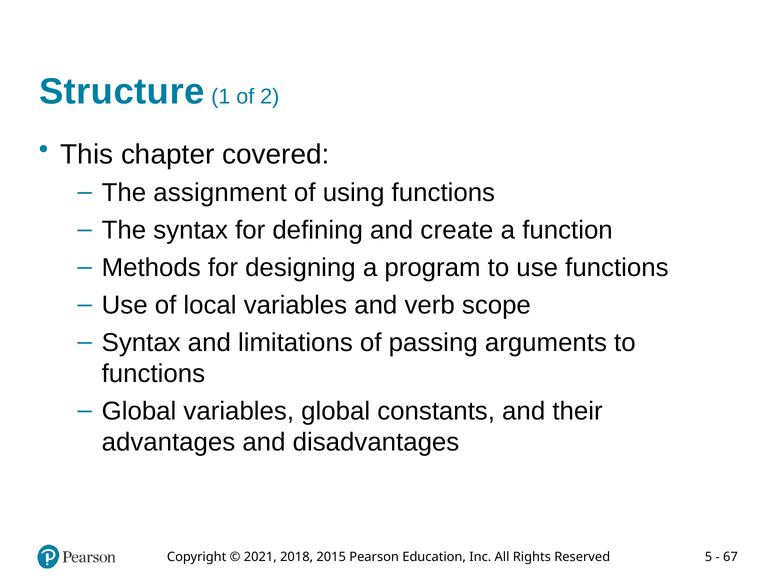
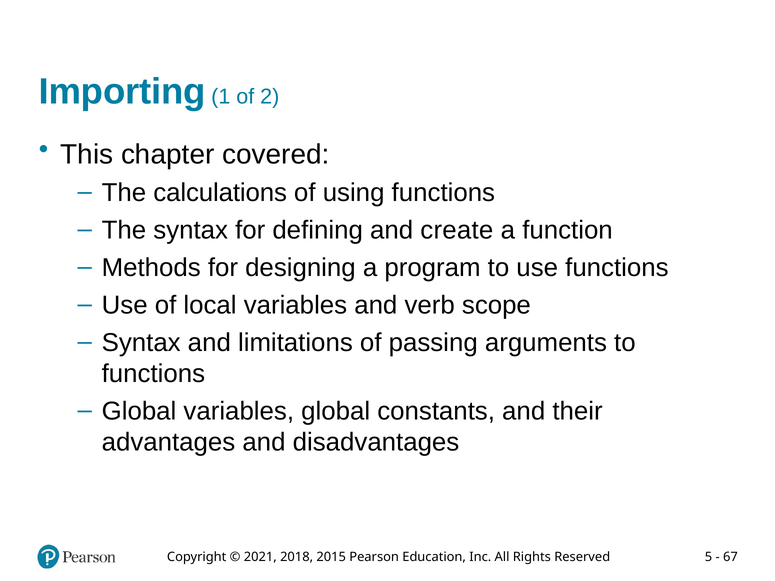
Structure: Structure -> Importing
assignment: assignment -> calculations
